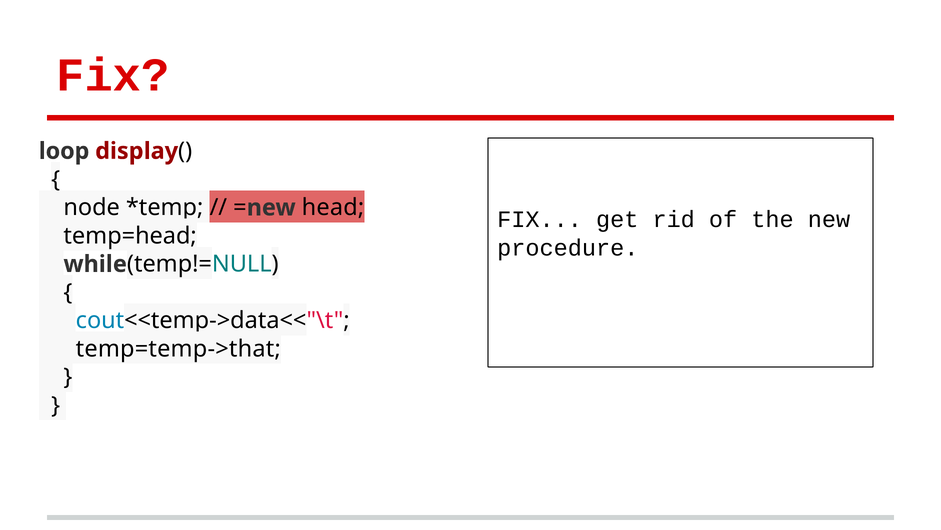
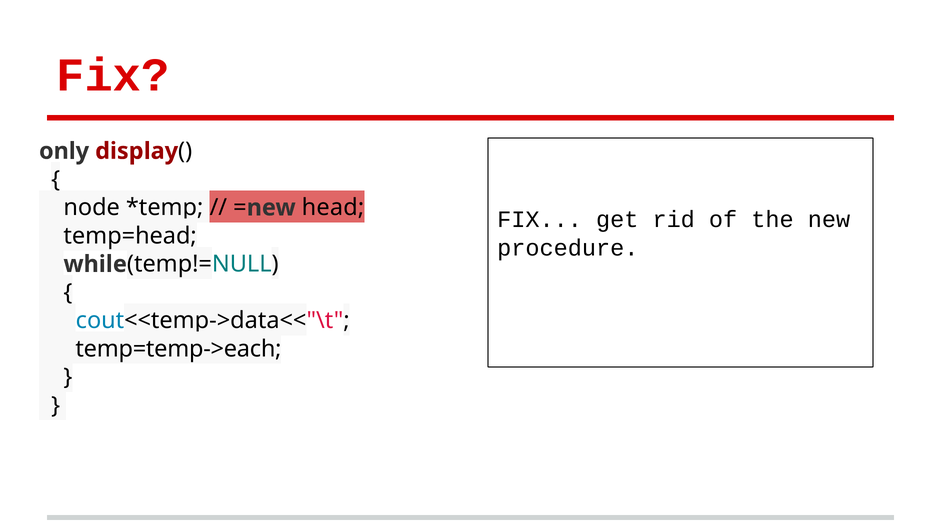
loop: loop -> only
temp=temp->that: temp=temp->that -> temp=temp->each
